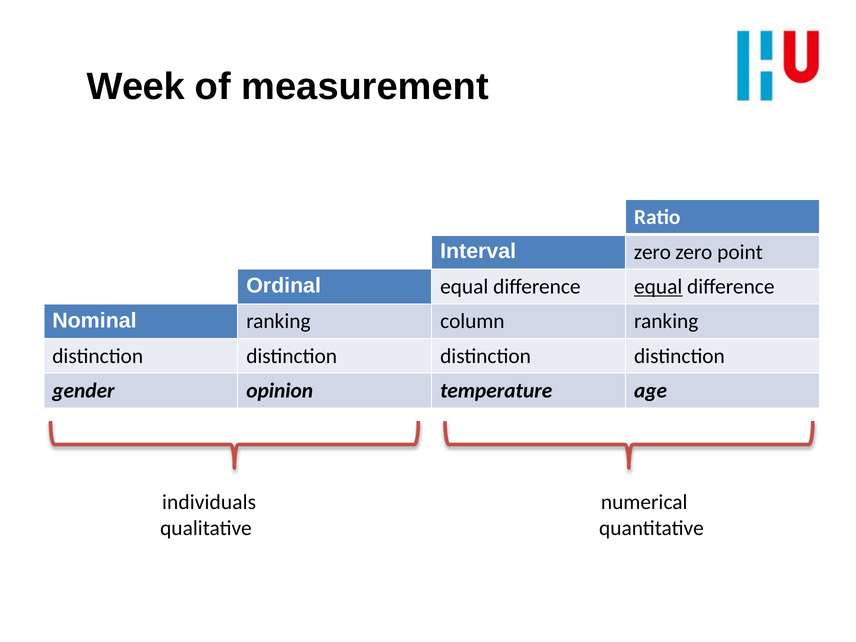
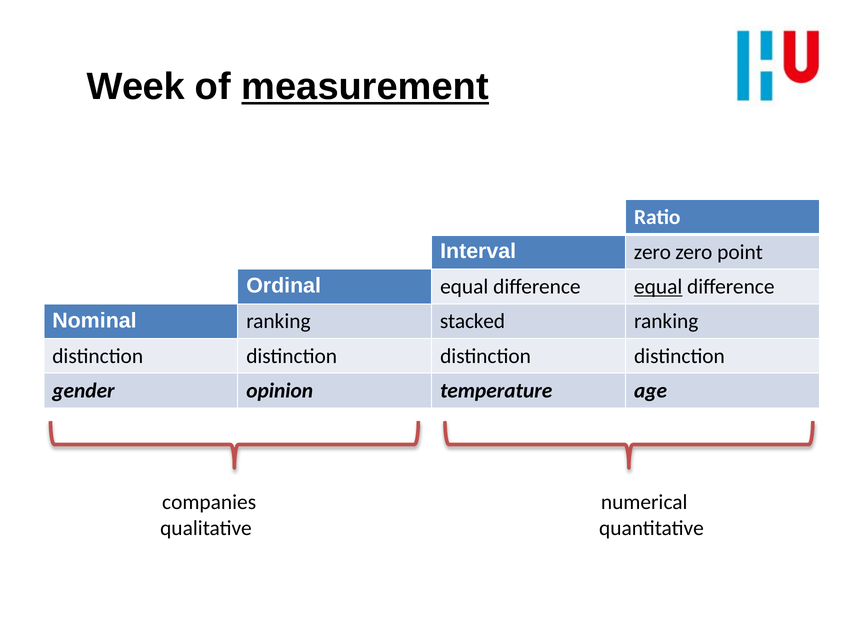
measurement underline: none -> present
column: column -> stacked
individuals: individuals -> companies
